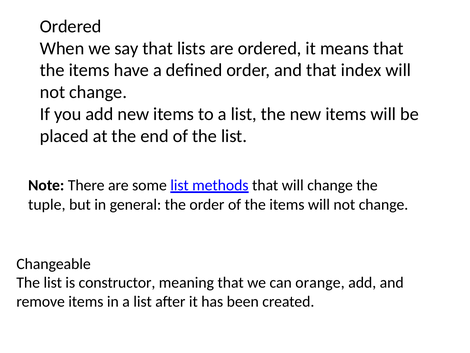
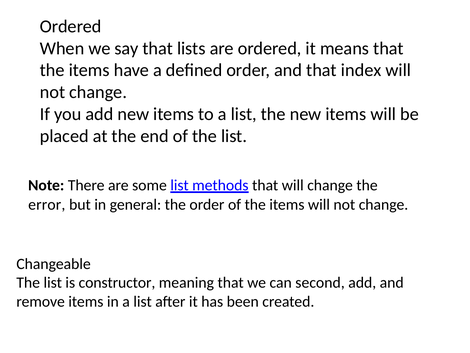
tuple: tuple -> error
orange: orange -> second
